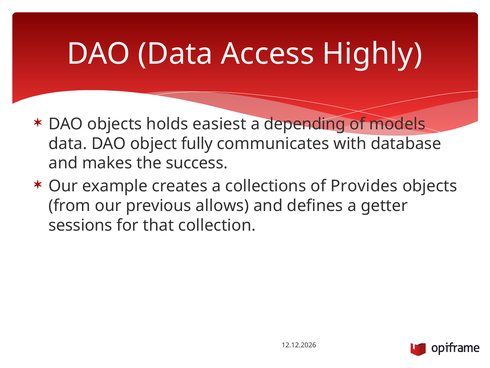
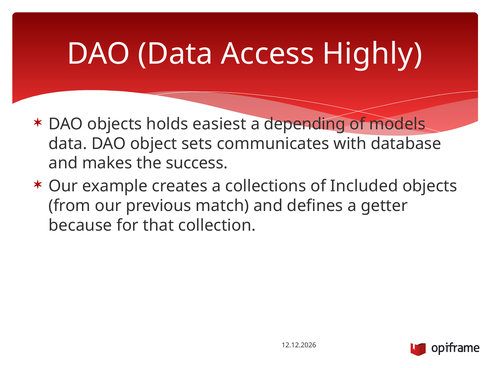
fully: fully -> sets
Provides: Provides -> Included
allows: allows -> match
sessions: sessions -> because
